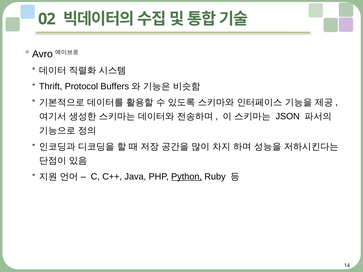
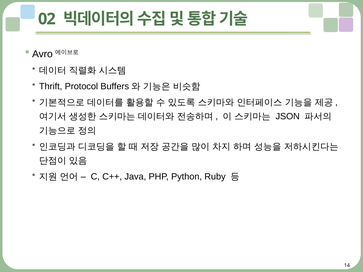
Python underline: present -> none
